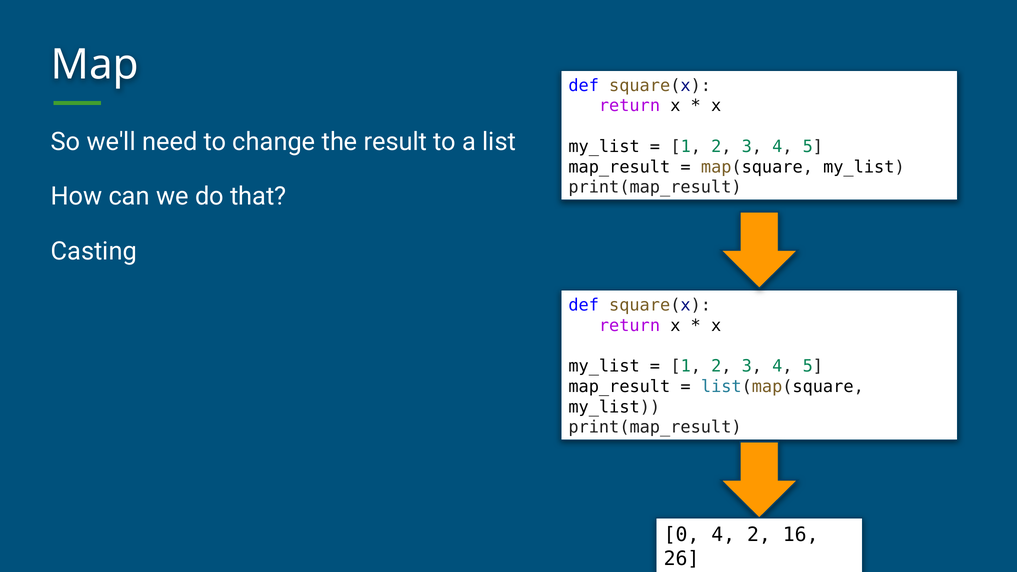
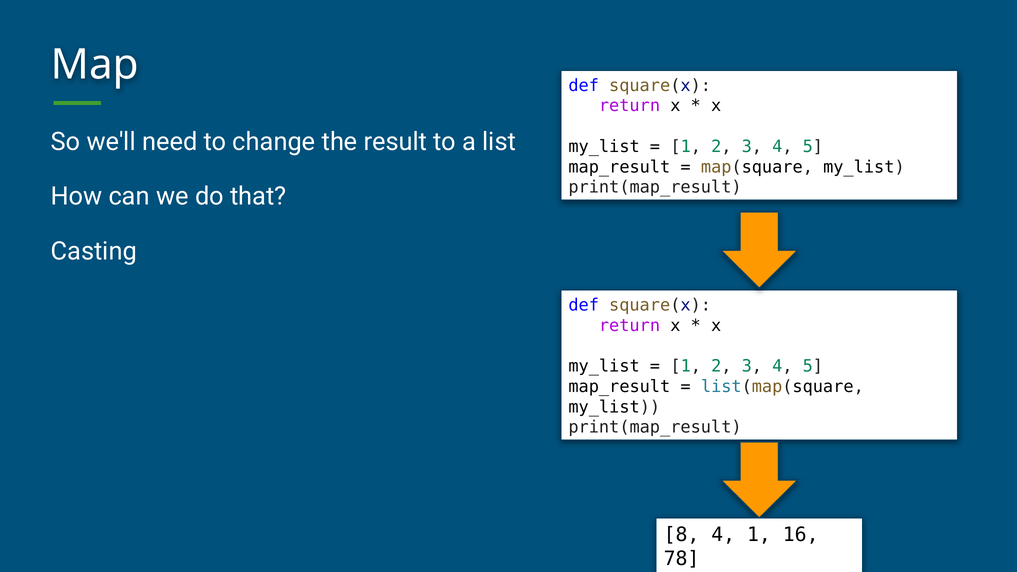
0: 0 -> 8
4 2: 2 -> 1
26: 26 -> 78
